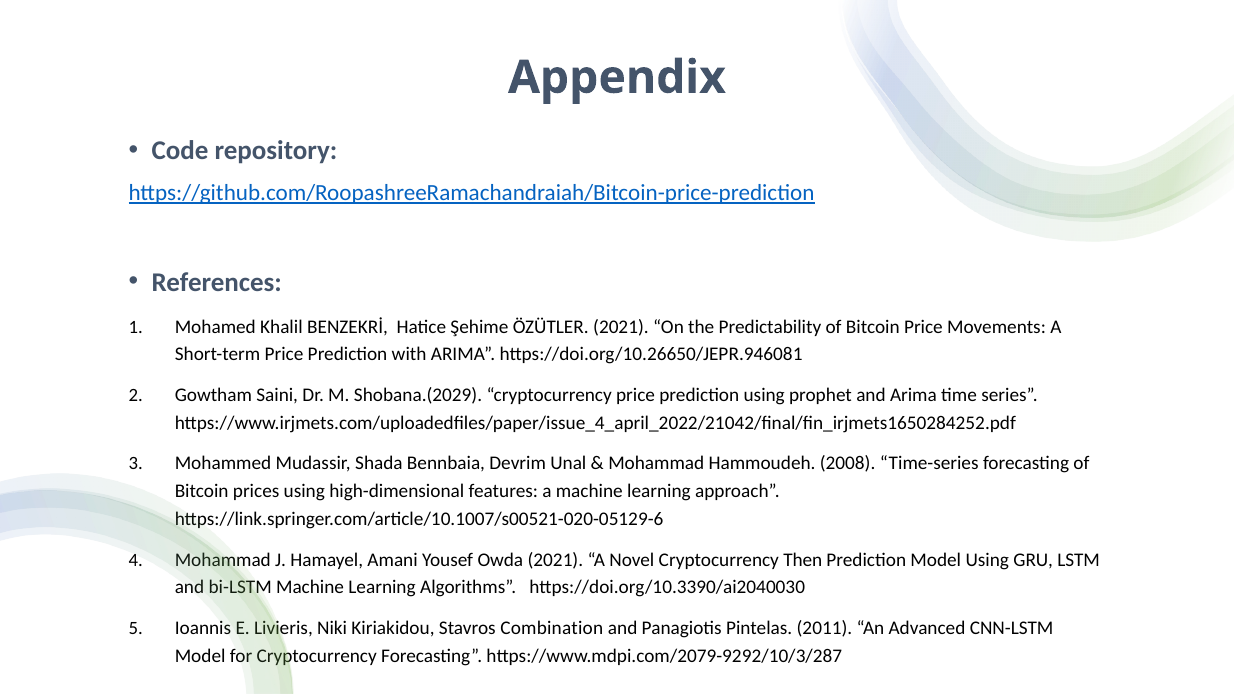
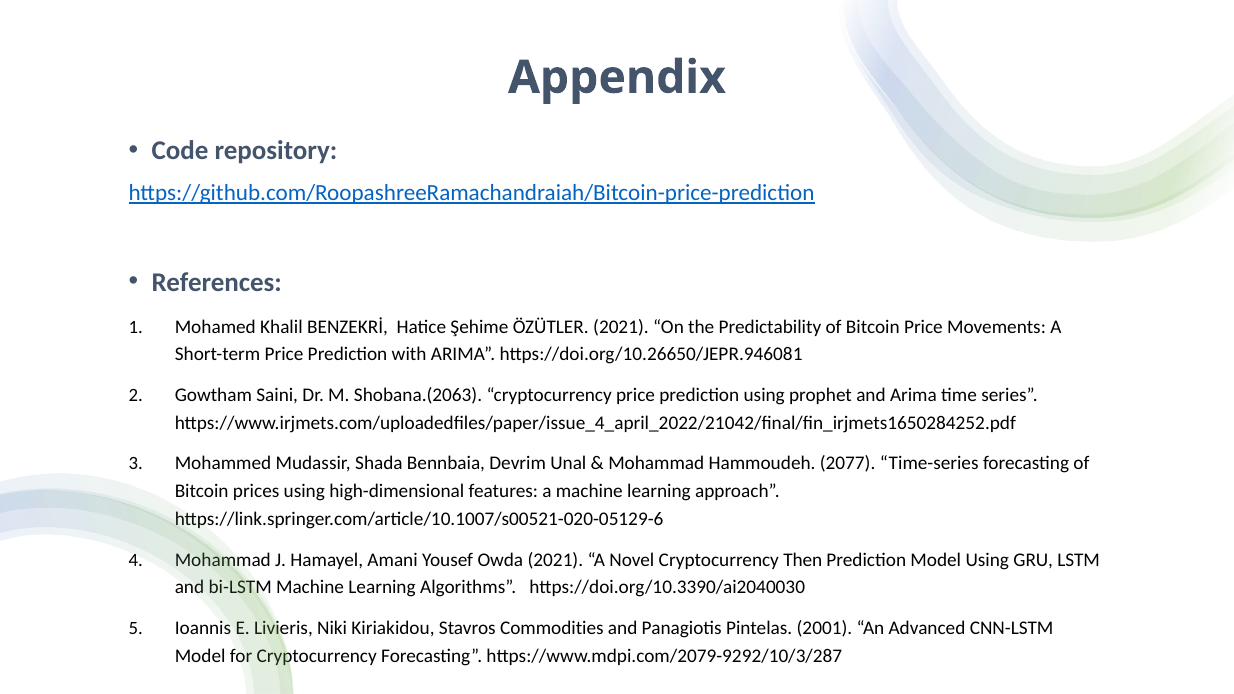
Shobana.(2029: Shobana.(2029 -> Shobana.(2063
2008: 2008 -> 2077
Combination: Combination -> Commodities
2011: 2011 -> 2001
